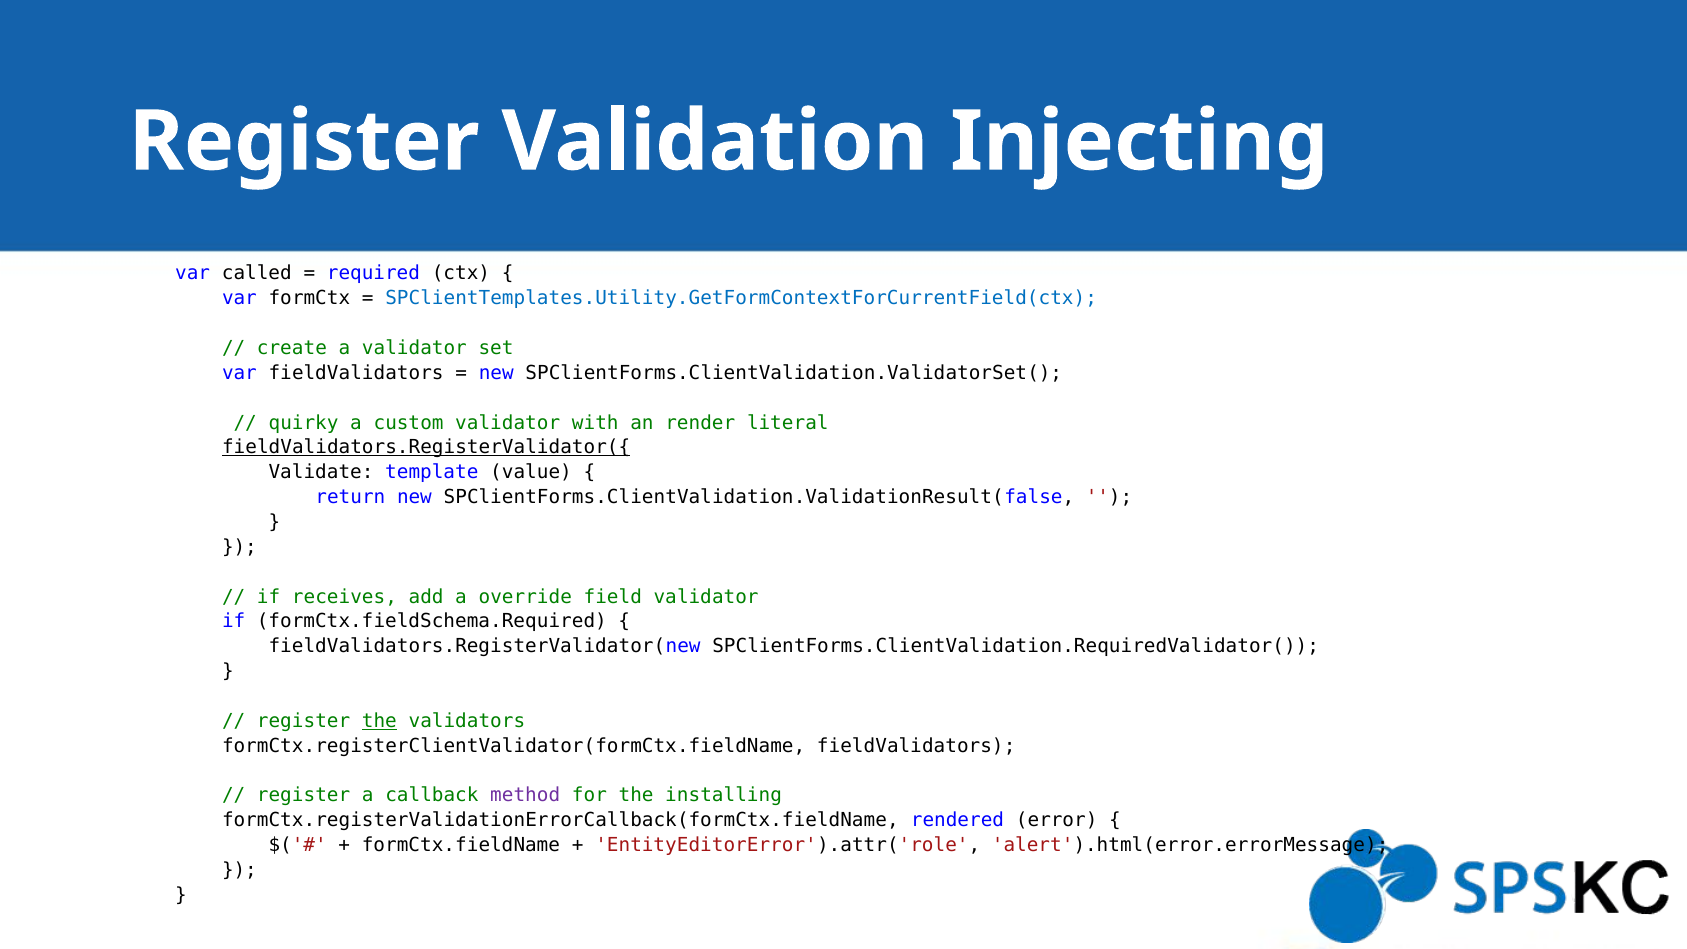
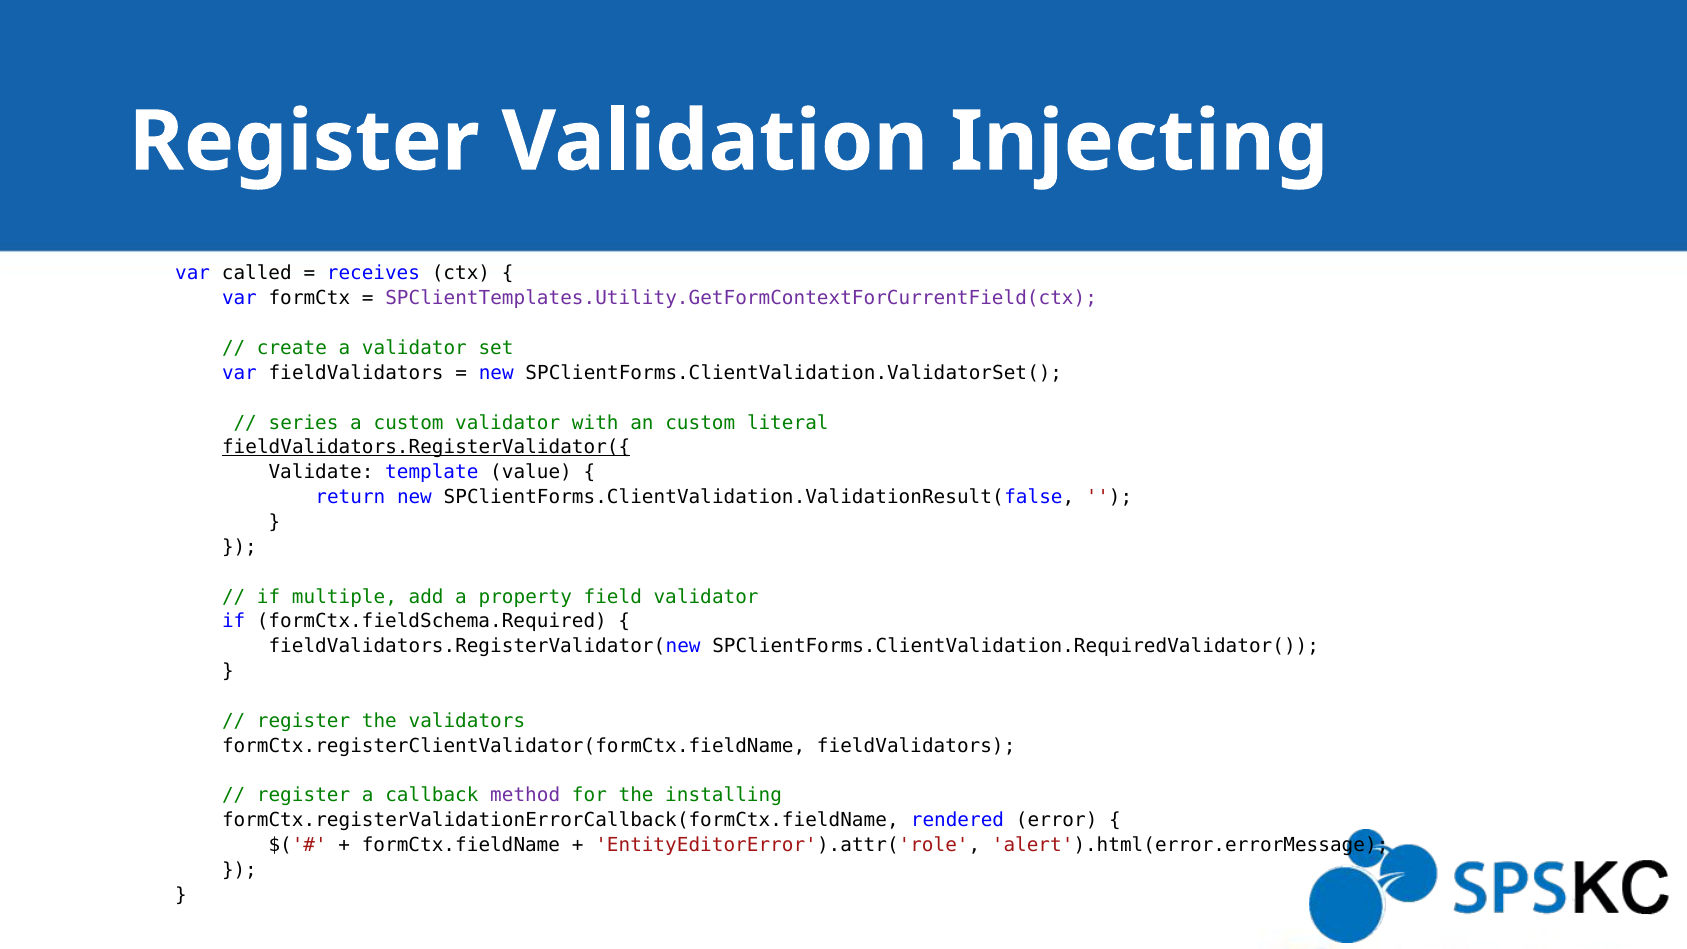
required: required -> receives
SPClientTemplates.Utility.GetFormContextForCurrentField(ctx colour: blue -> purple
quirky: quirky -> series
an render: render -> custom
receives: receives -> multiple
override: override -> property
the at (379, 721) underline: present -> none
